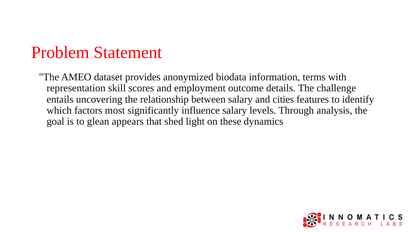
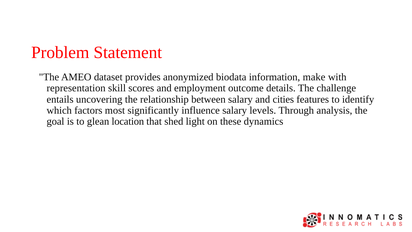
terms: terms -> make
appears: appears -> location
